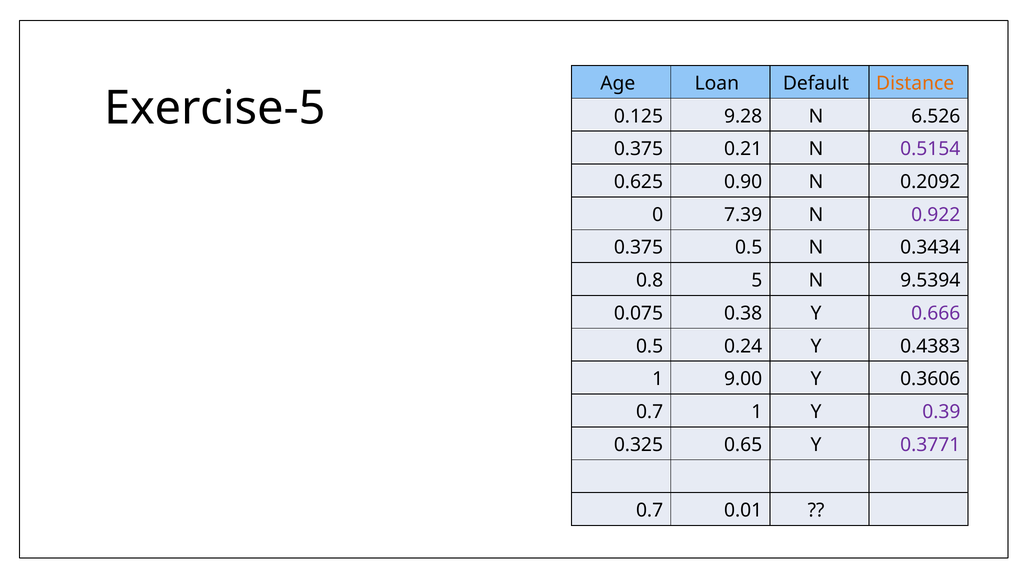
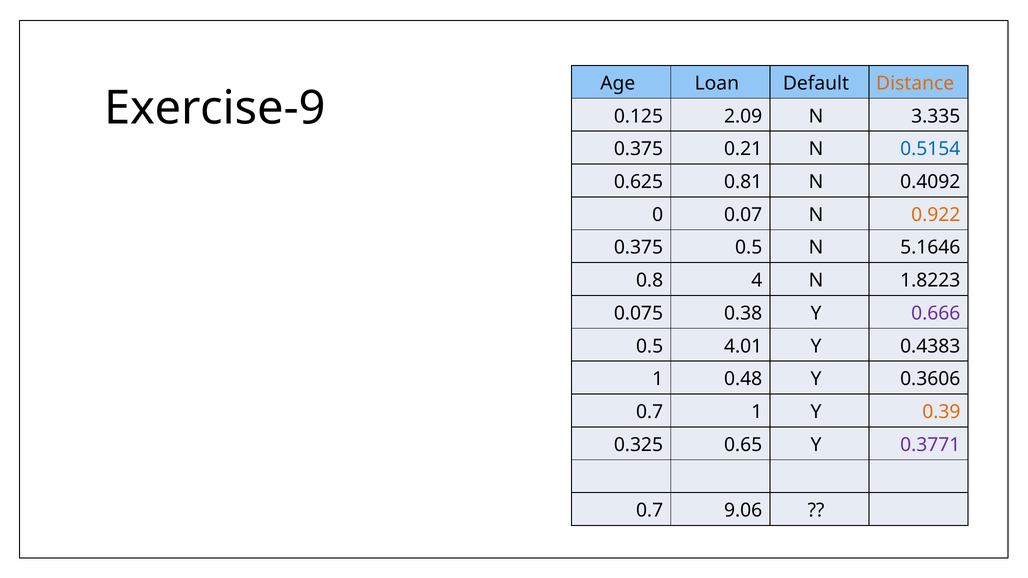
Exercise-5: Exercise-5 -> Exercise-9
9.28: 9.28 -> 2.09
6.526: 6.526 -> 3.335
0.5154 colour: purple -> blue
0.90: 0.90 -> 0.81
0.2092: 0.2092 -> 0.4092
7.39: 7.39 -> 0.07
0.922 colour: purple -> orange
0.3434: 0.3434 -> 5.1646
5: 5 -> 4
9.5394: 9.5394 -> 1.8223
0.24: 0.24 -> 4.01
9.00: 9.00 -> 0.48
0.39 colour: purple -> orange
0.01: 0.01 -> 9.06
